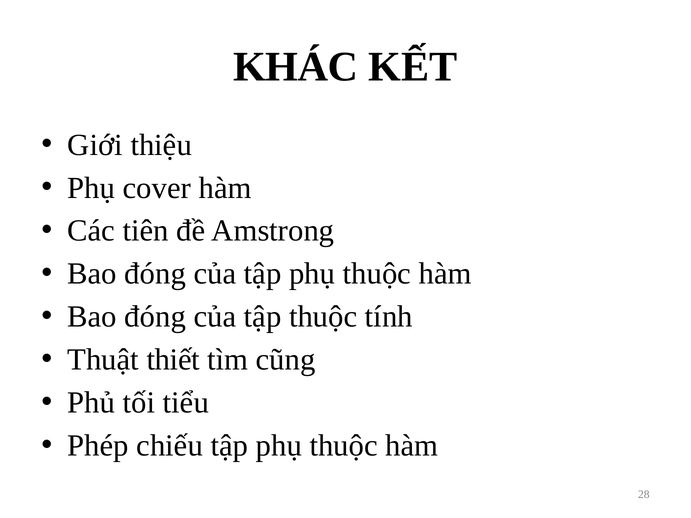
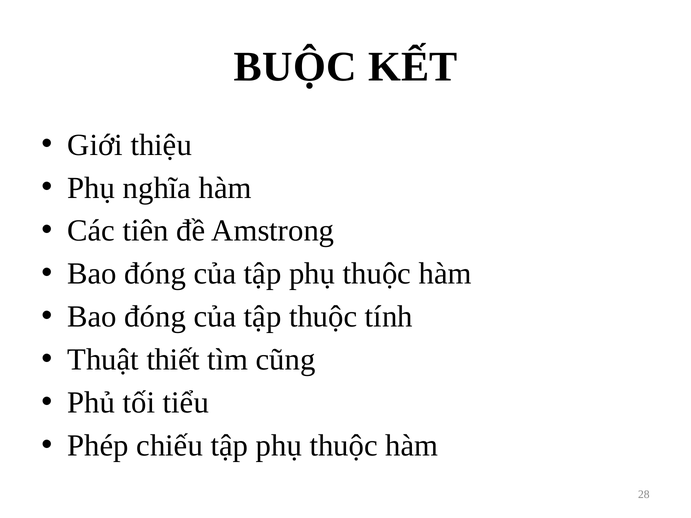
KHÁC: KHÁC -> BUỘC
cover: cover -> nghĩa
